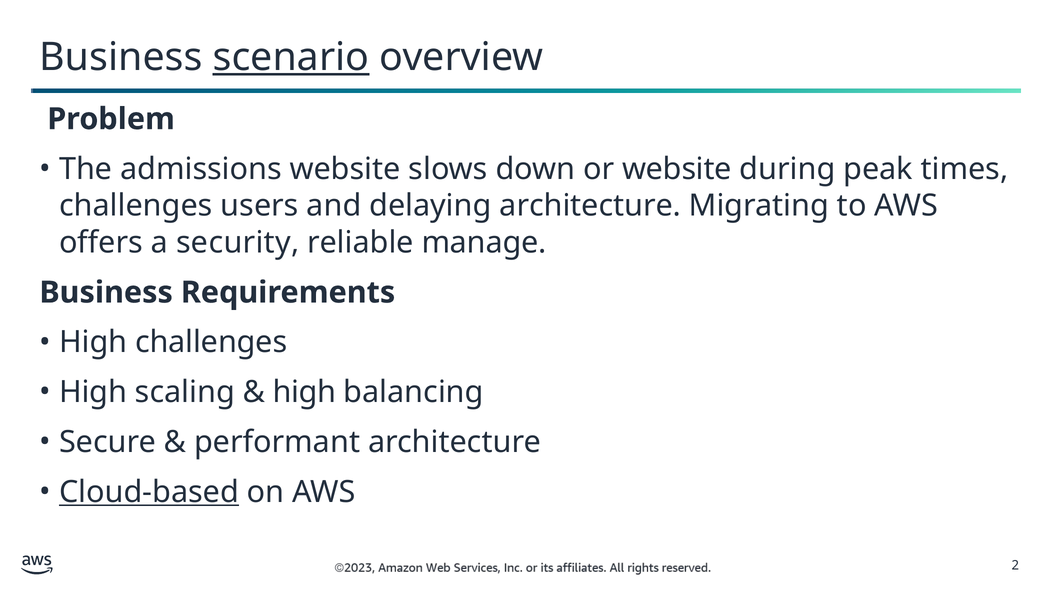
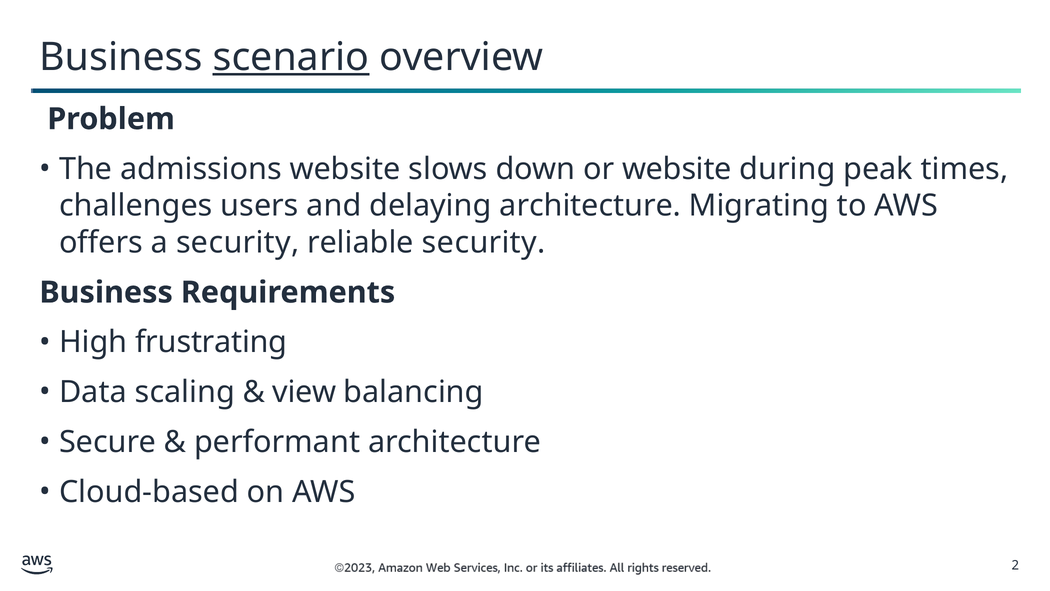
reliable manage: manage -> security
High challenges: challenges -> frustrating
High at (93, 392): High -> Data
high at (304, 392): high -> view
Cloud-based underline: present -> none
